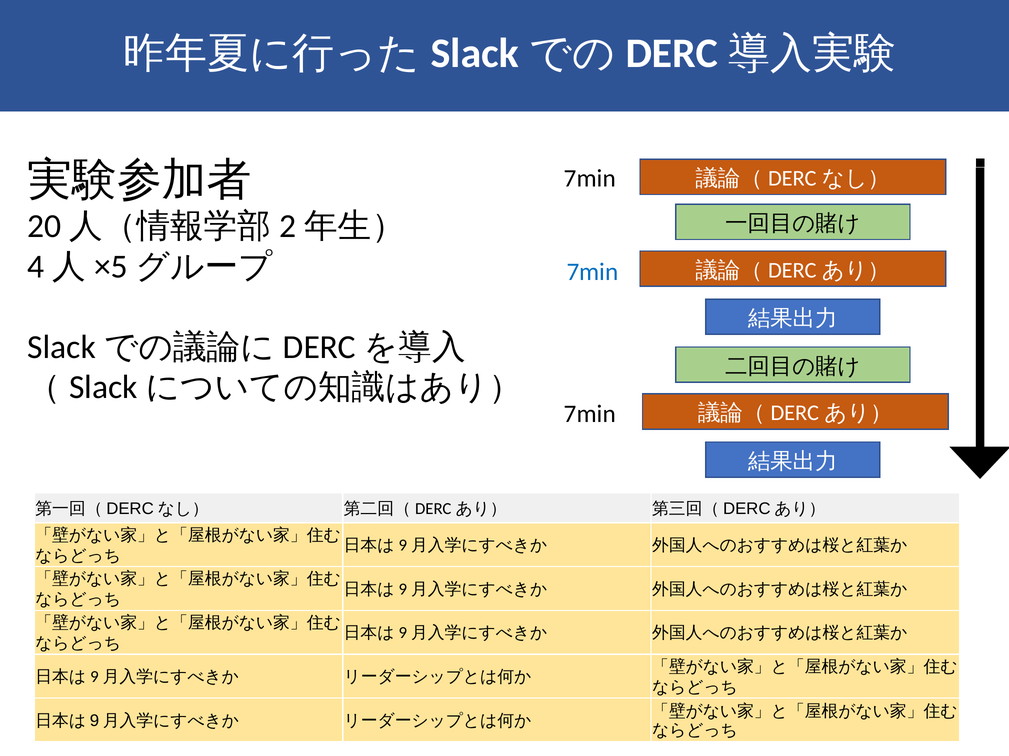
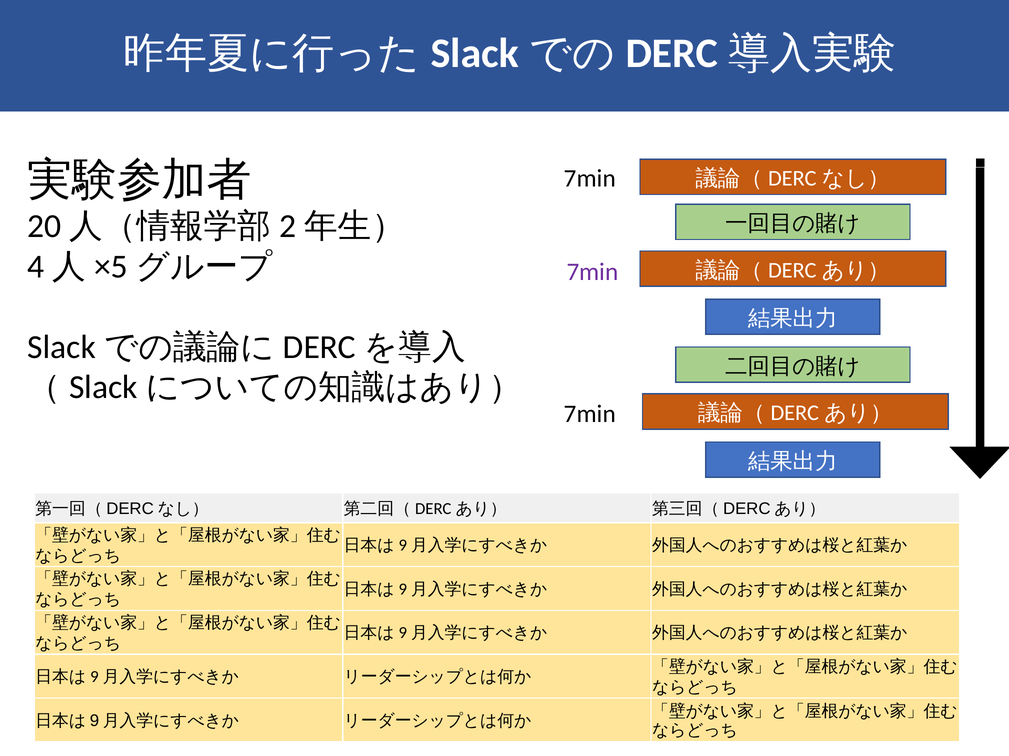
7min at (593, 272) colour: blue -> purple
